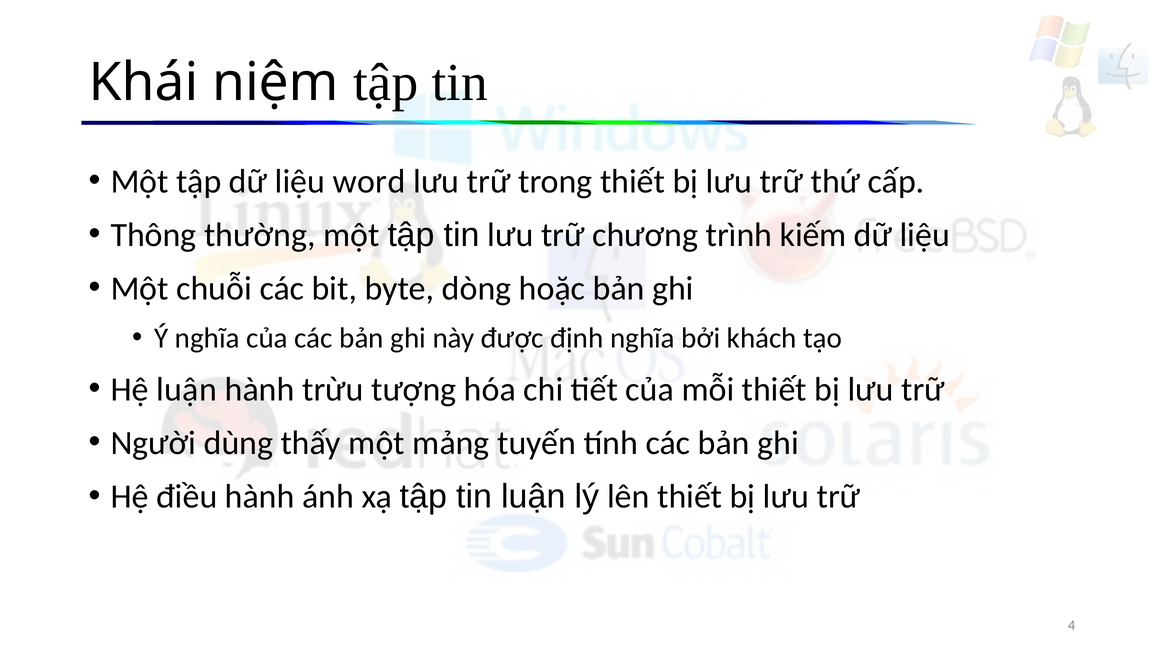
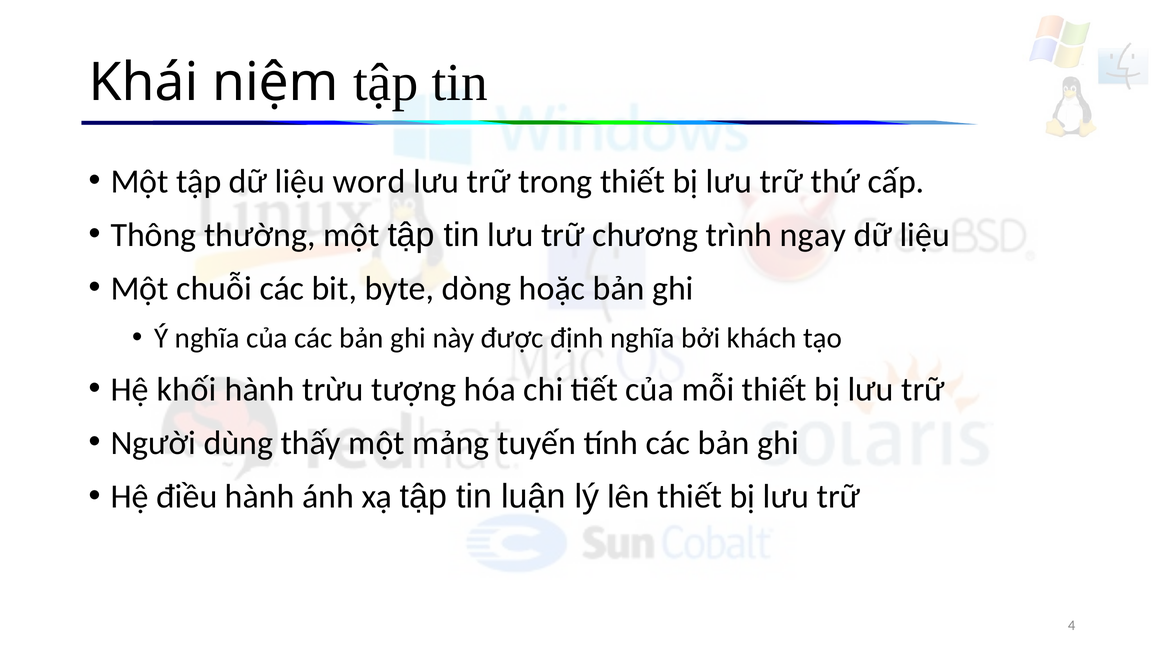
kiếm: kiếm -> ngay
Hệ luận: luận -> khối
